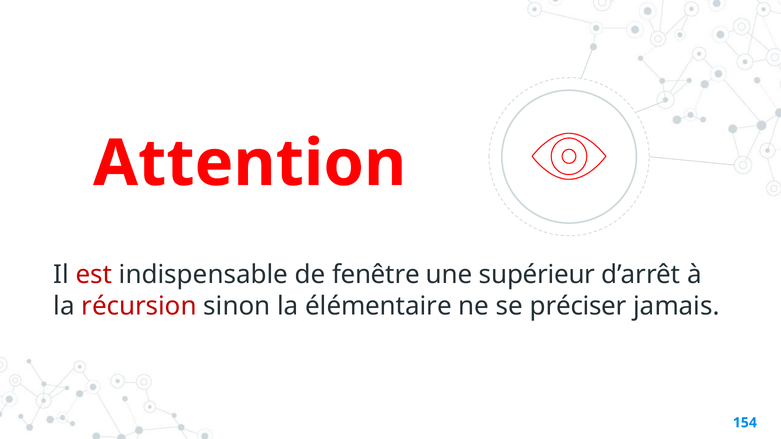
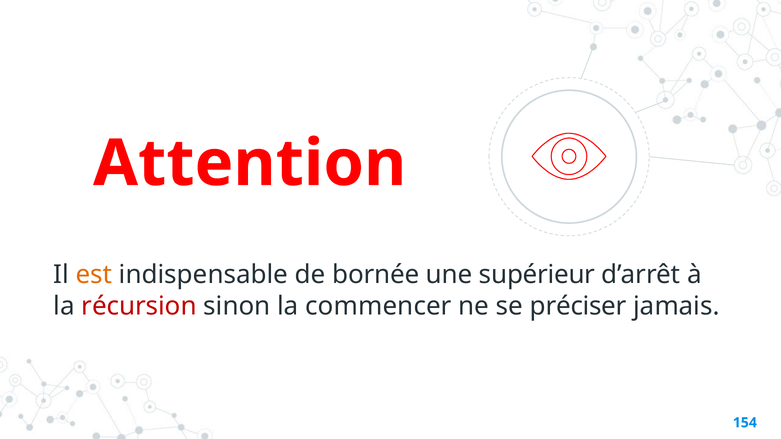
est colour: red -> orange
fenêtre: fenêtre -> bornée
élémentaire: élémentaire -> commencer
